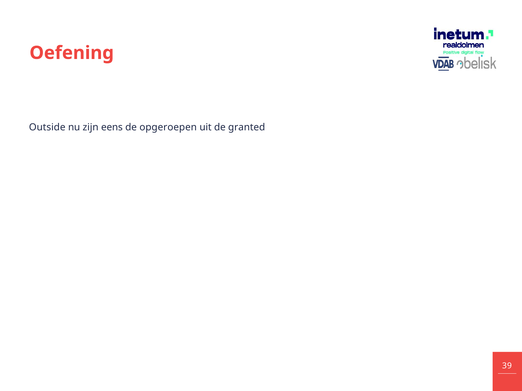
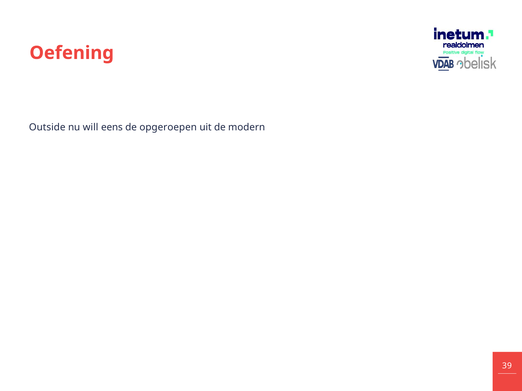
zijn: zijn -> will
granted: granted -> modern
